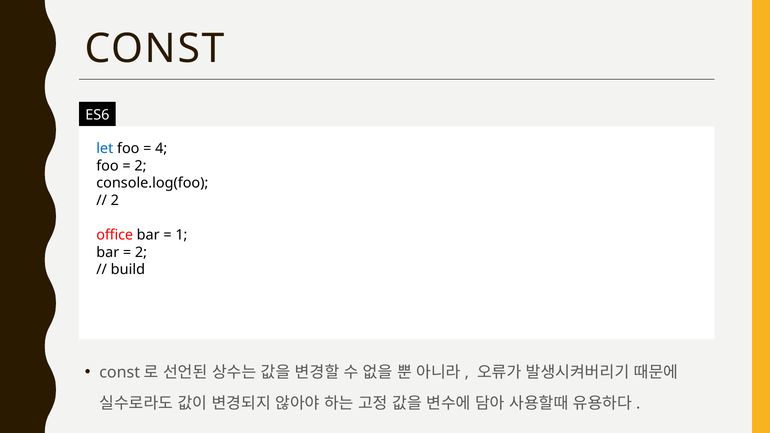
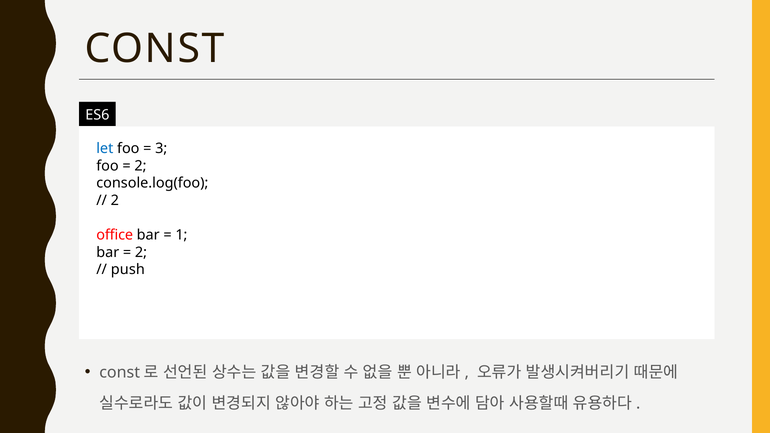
4: 4 -> 3
build: build -> push
